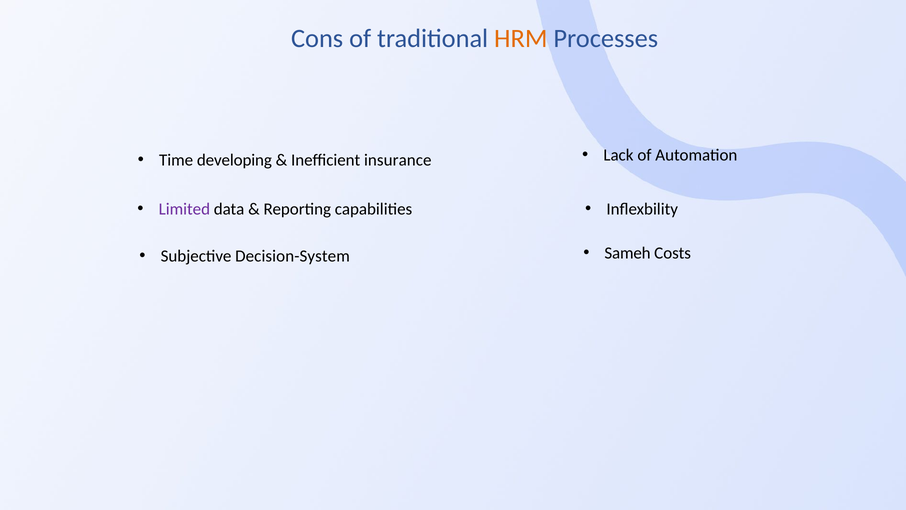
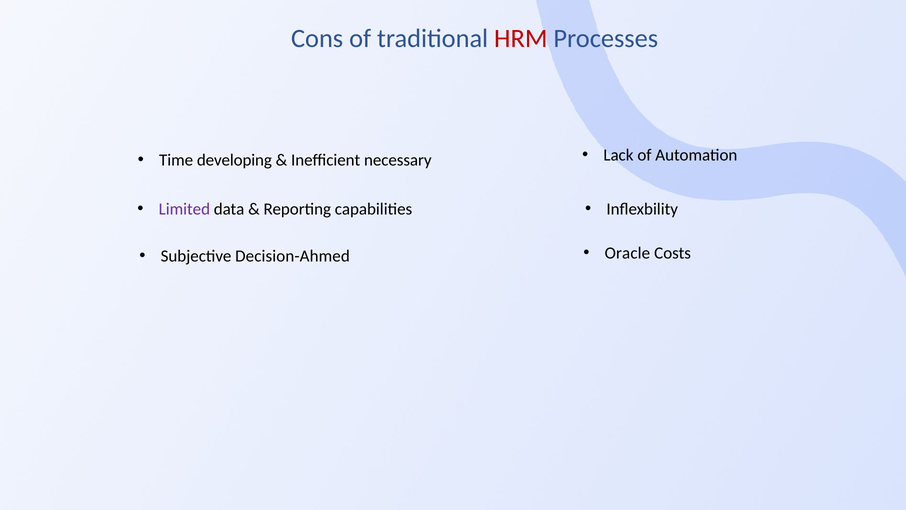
HRM colour: orange -> red
insurance: insurance -> necessary
Sameh: Sameh -> Oracle
Decision-System: Decision-System -> Decision-Ahmed
